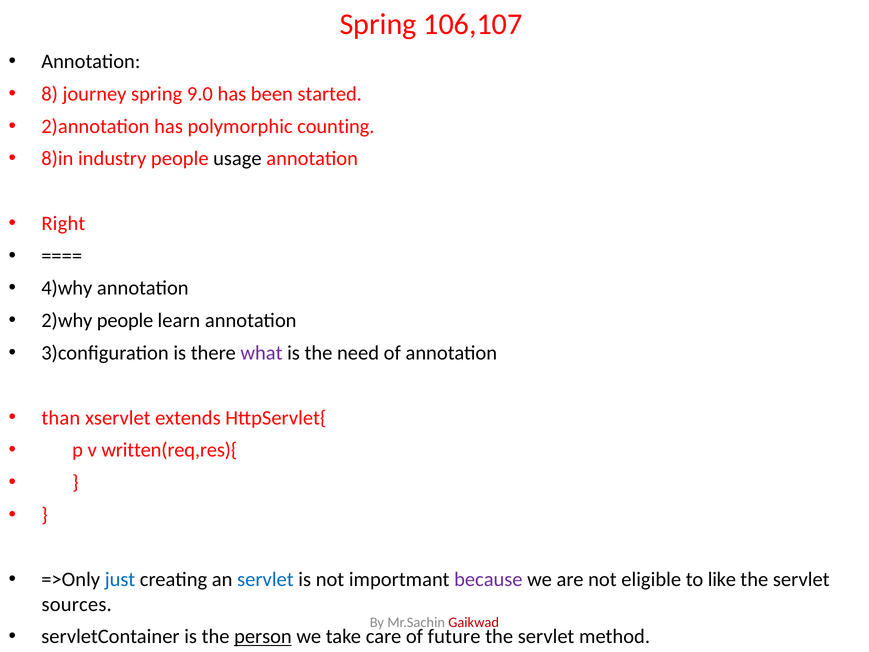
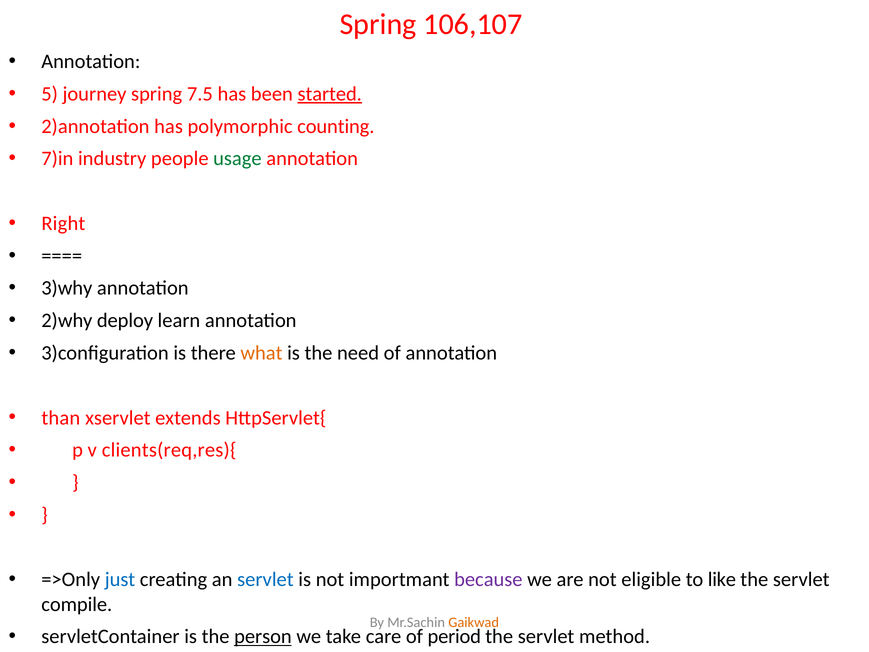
8: 8 -> 5
9.0: 9.0 -> 7.5
started underline: none -> present
8)in: 8)in -> 7)in
usage colour: black -> green
4)why: 4)why -> 3)why
2)why people: people -> deploy
what colour: purple -> orange
written(req,res){: written(req,res){ -> clients(req,res){
sources: sources -> compile
Gaikwad colour: red -> orange
future: future -> period
